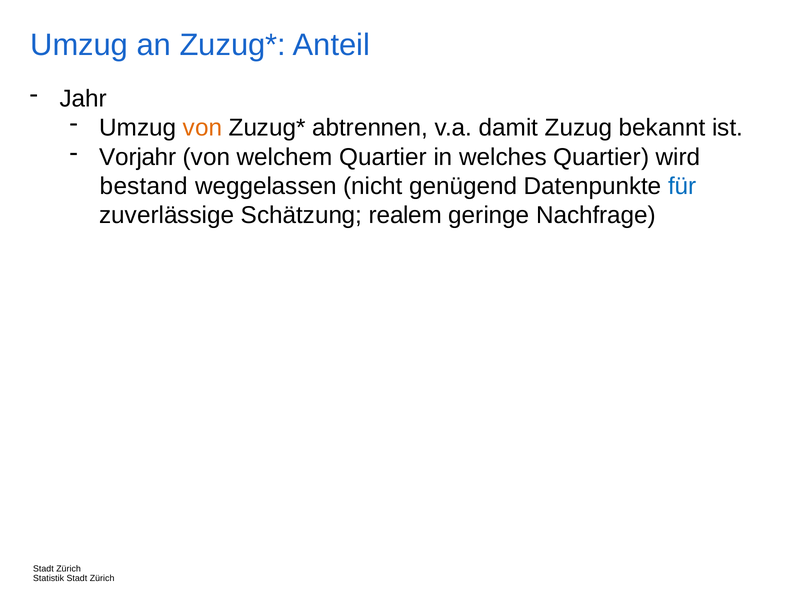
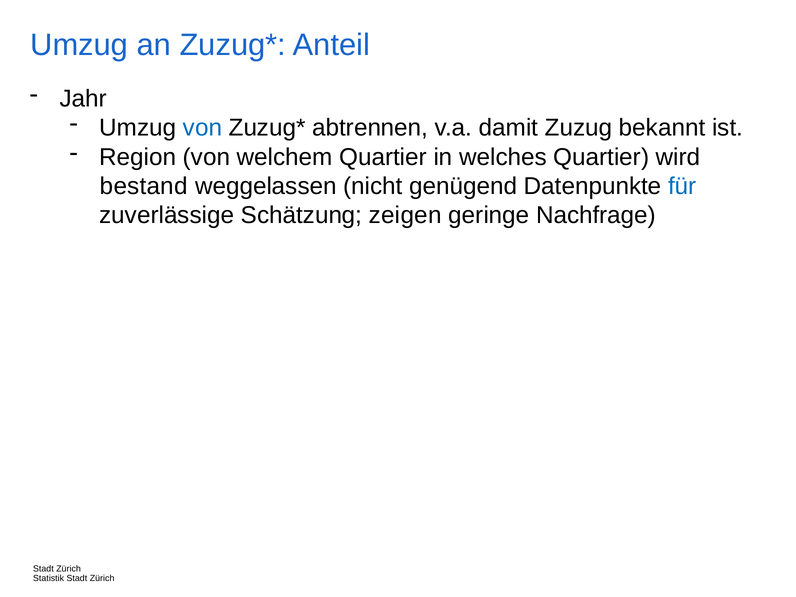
von at (202, 128) colour: orange -> blue
Vorjahr: Vorjahr -> Region
realem: realem -> zeigen
